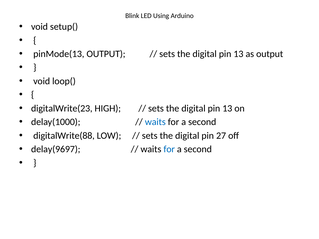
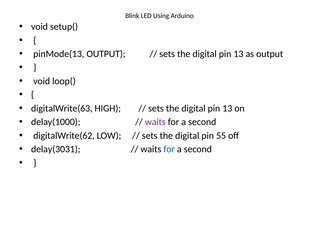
digitalWrite(23: digitalWrite(23 -> digitalWrite(63
waits at (155, 122) colour: blue -> purple
digitalWrite(88: digitalWrite(88 -> digitalWrite(62
27: 27 -> 55
delay(9697: delay(9697 -> delay(3031
